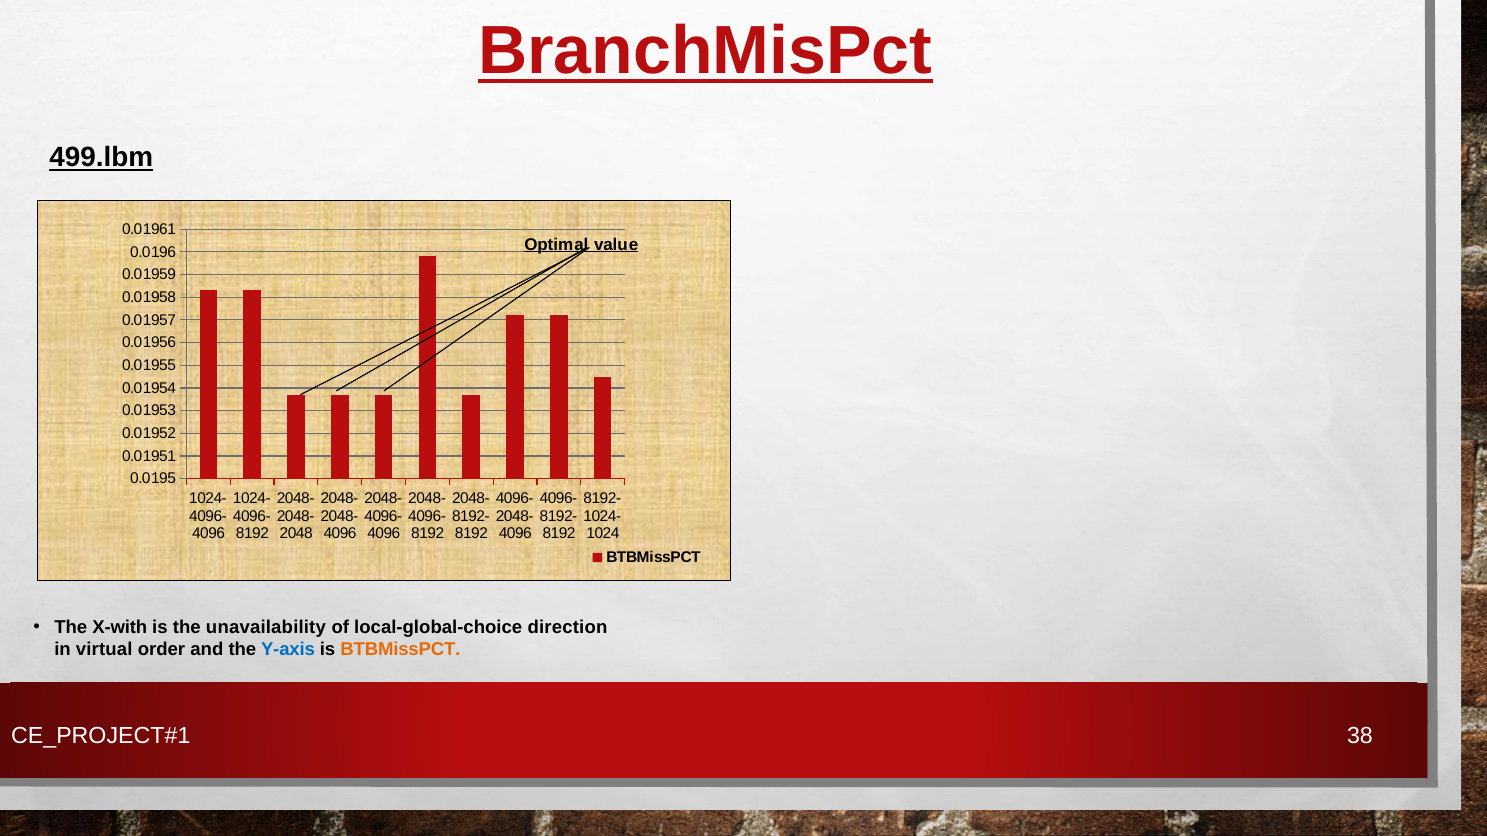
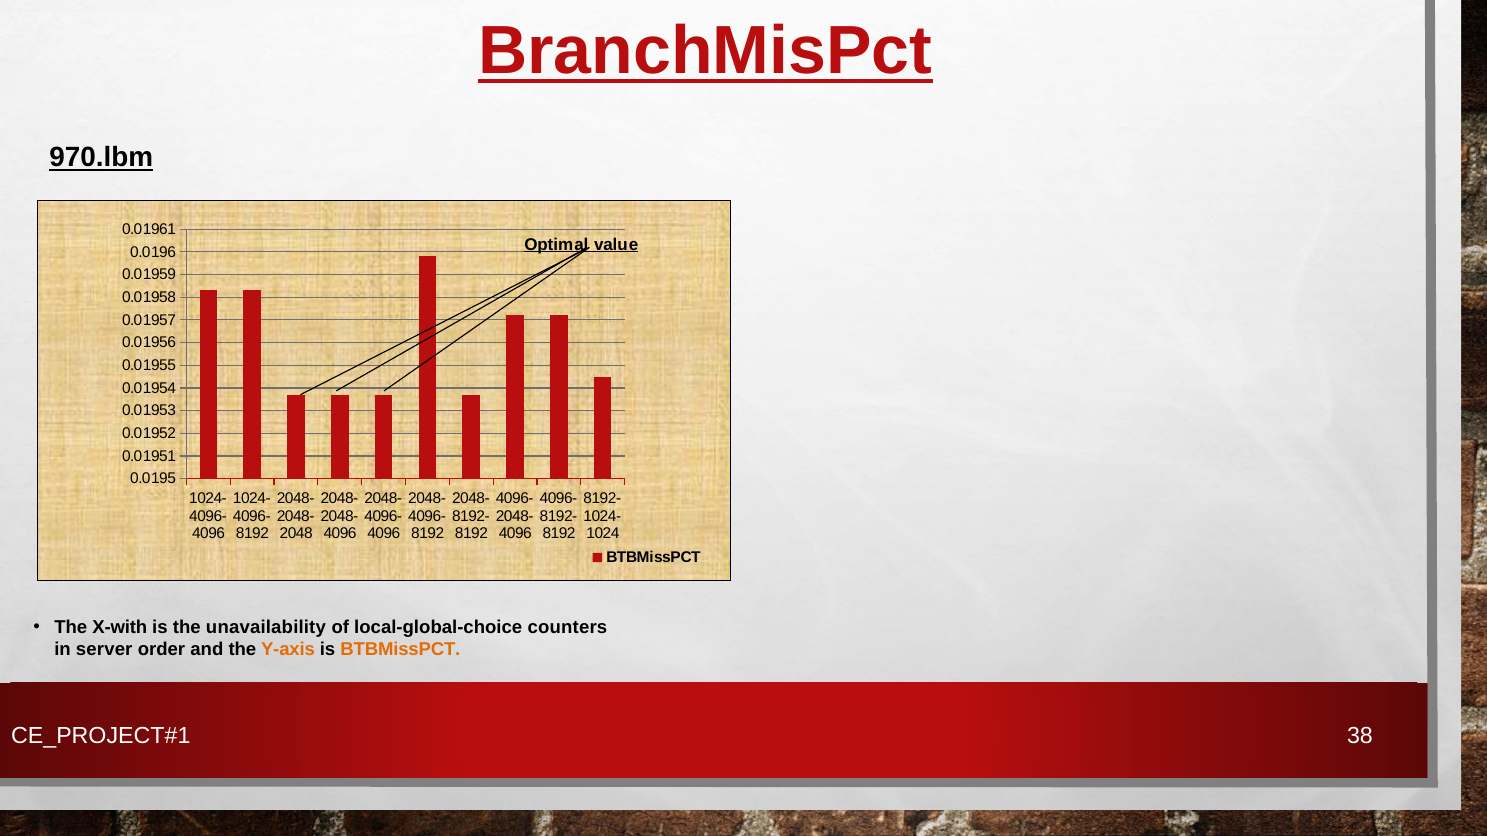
499.lbm: 499.lbm -> 970.lbm
direction: direction -> counters
virtual: virtual -> server
Y-axis colour: blue -> orange
